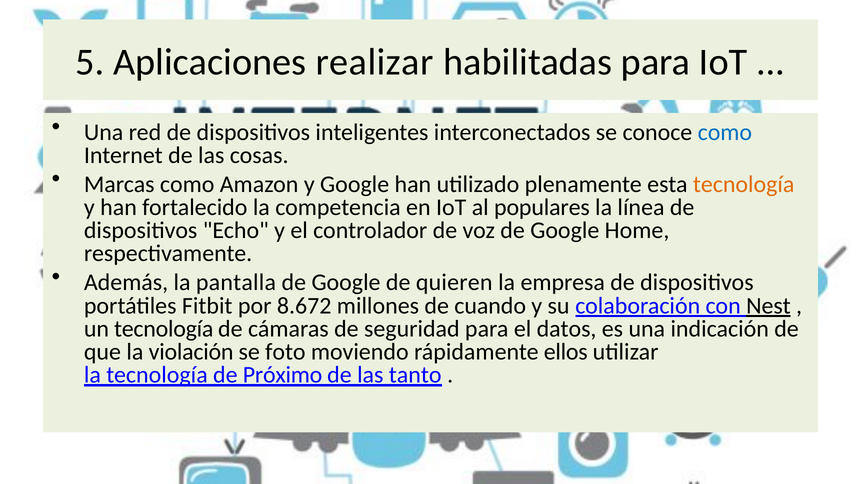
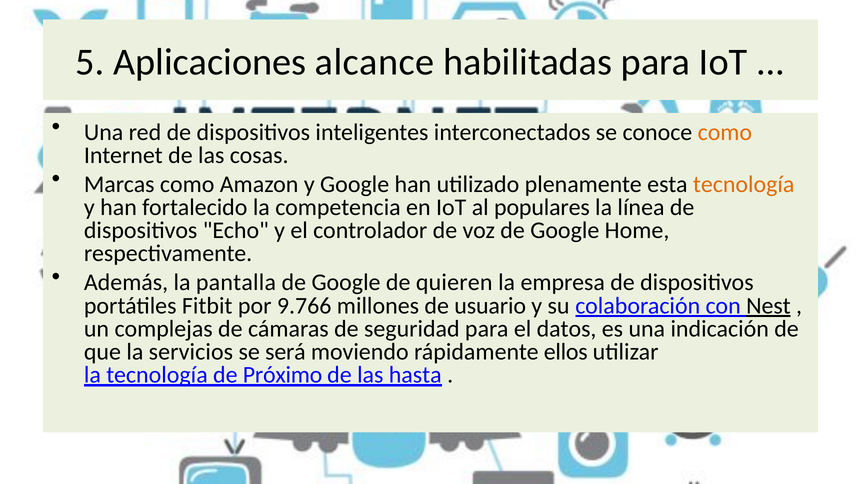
realizar: realizar -> alcance
como at (725, 132) colour: blue -> orange
8.672: 8.672 -> 9.766
cuando: cuando -> usuario
un tecnología: tecnología -> complejas
violación: violación -> servicios
foto: foto -> será
tanto: tanto -> hasta
